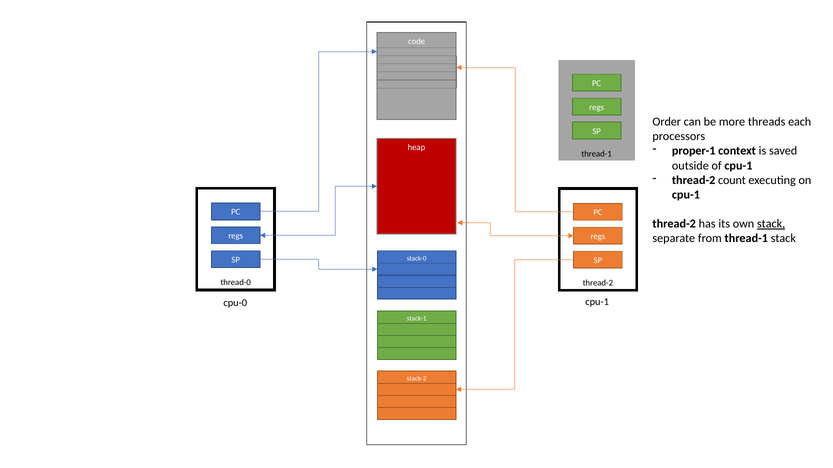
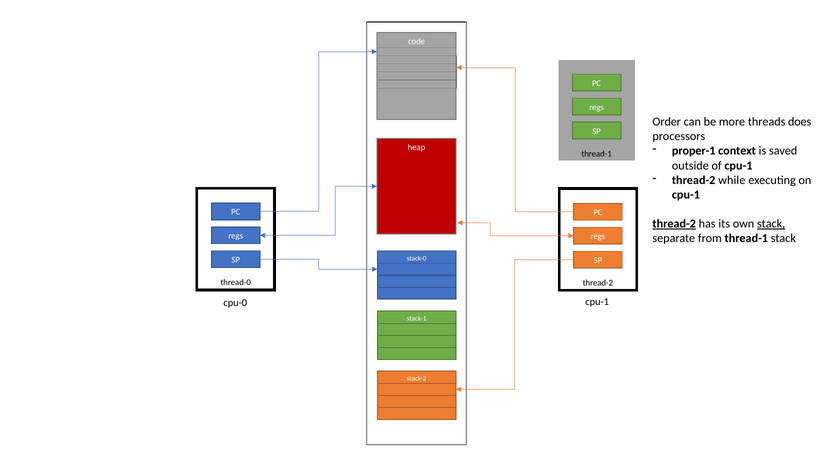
each: each -> does
count: count -> while
thread-2 at (674, 224) underline: none -> present
